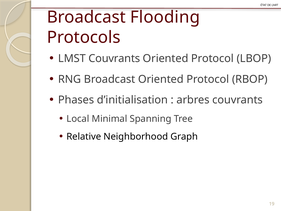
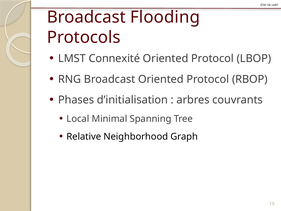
LMST Couvrants: Couvrants -> Connexité
